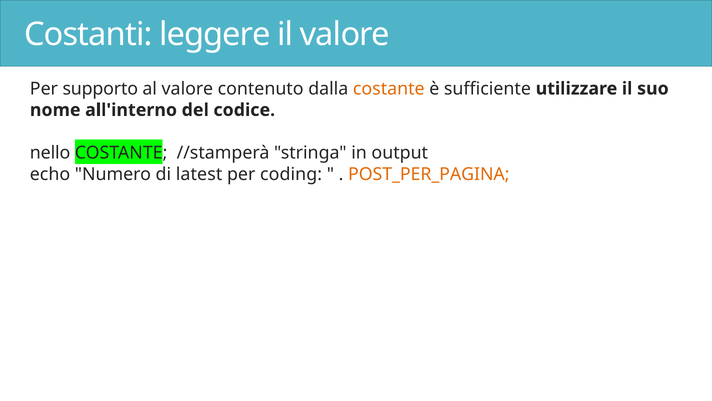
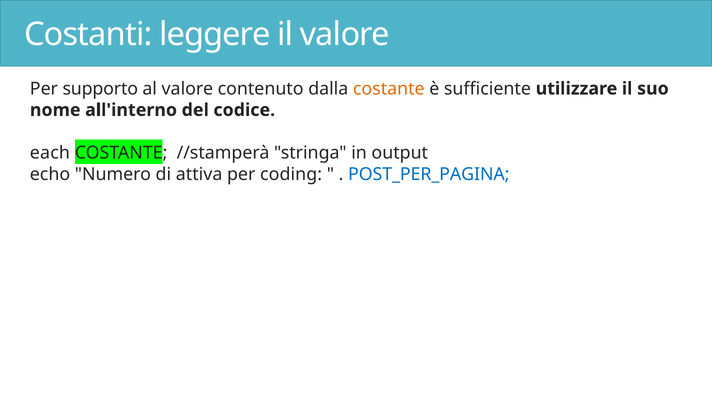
nello: nello -> each
latest: latest -> attiva
POST_PER_PAGINA colour: orange -> blue
